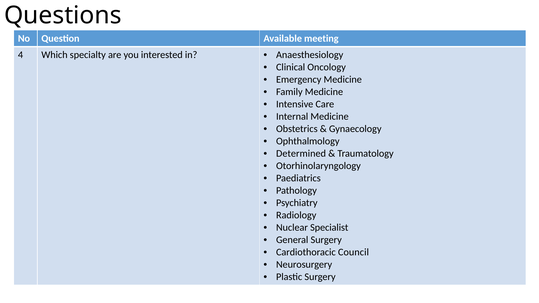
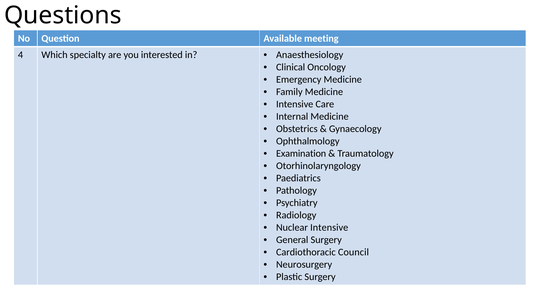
Determined: Determined -> Examination
Nuclear Specialist: Specialist -> Intensive
